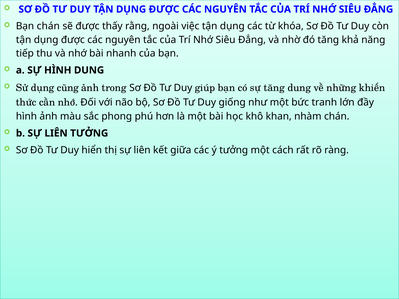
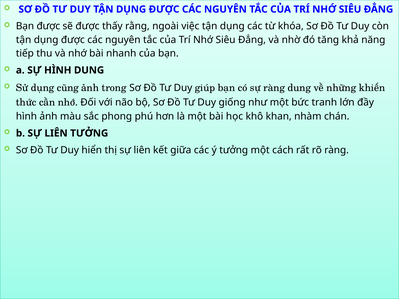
Bạn chán: chán -> được
sự tăng: tăng -> ràng
